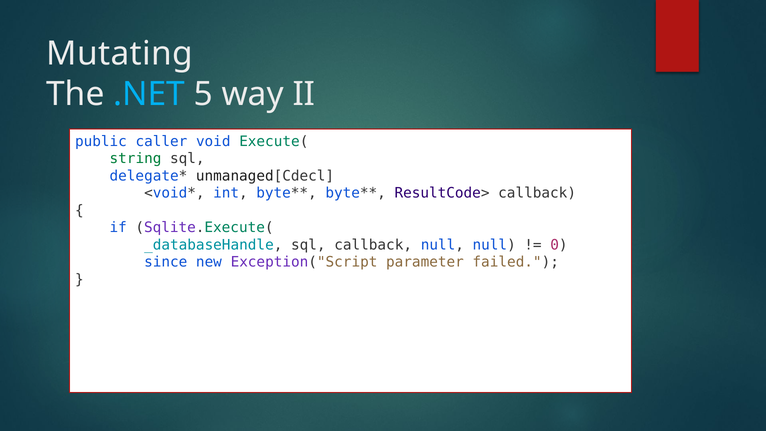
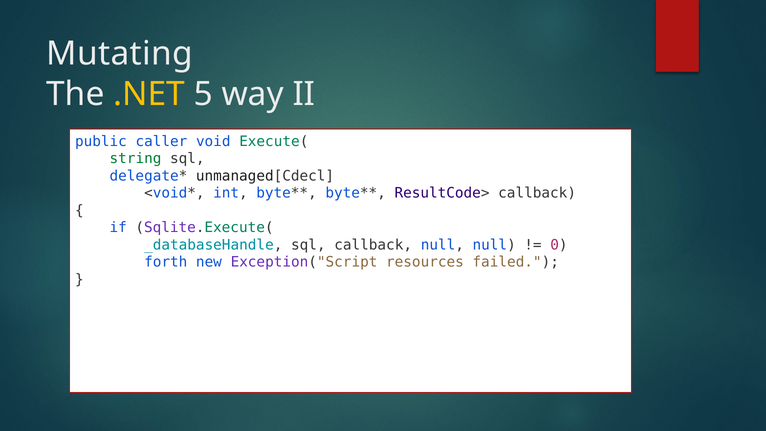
.NET colour: light blue -> yellow
since: since -> forth
parameter: parameter -> resources
